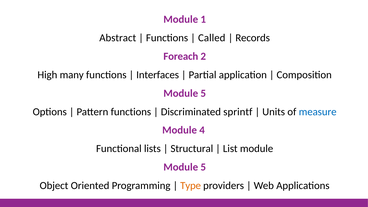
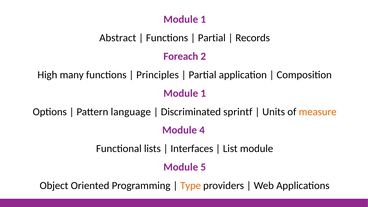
Called at (212, 38): Called -> Partial
Interfaces: Interfaces -> Principles
5 at (203, 93): 5 -> 1
Pattern functions: functions -> language
measure colour: blue -> orange
Structural: Structural -> Interfaces
